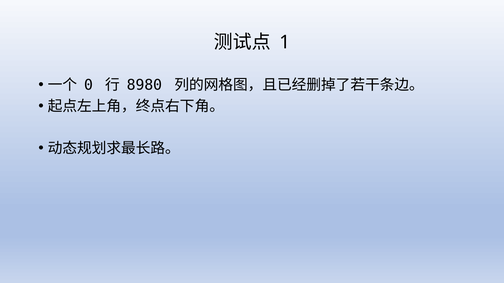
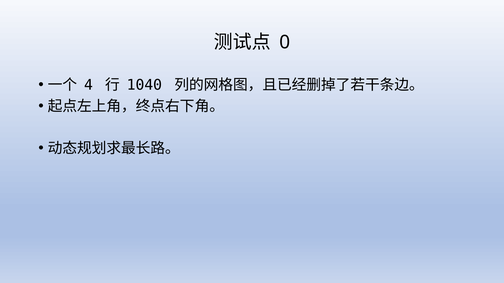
1: 1 -> 0
0: 0 -> 4
8980: 8980 -> 1040
